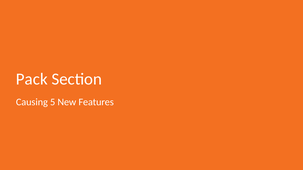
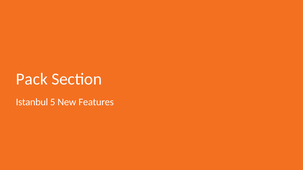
Causing: Causing -> Istanbul
